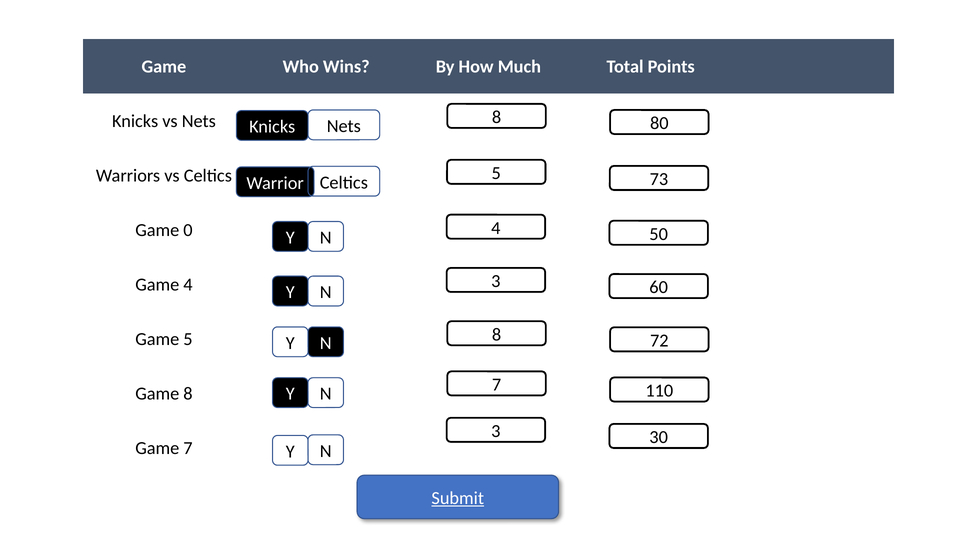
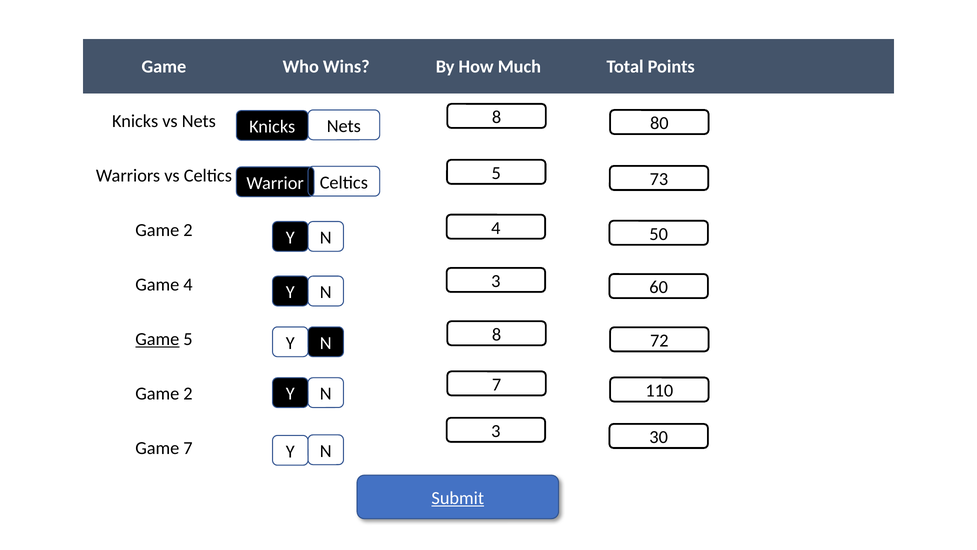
0 at (188, 230): 0 -> 2
Game at (157, 339) underline: none -> present
8 at (188, 393): 8 -> 2
